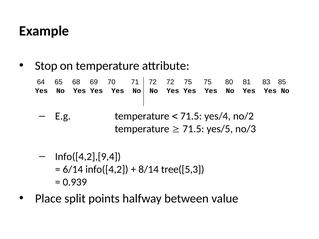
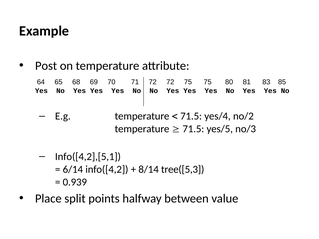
Stop: Stop -> Post
Info([4,2],[9,4: Info([4,2],[9,4 -> Info([4,2],[5,1
